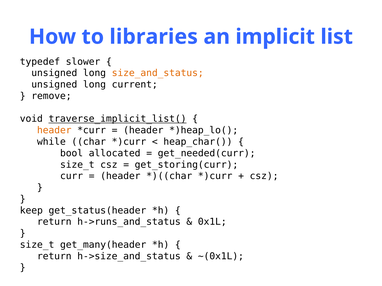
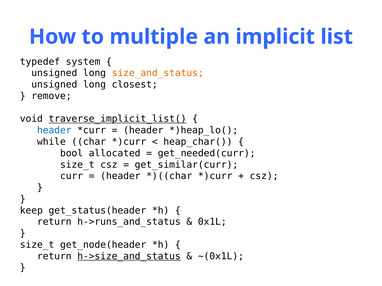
libraries: libraries -> multiple
slower: slower -> system
current: current -> closest
header at (54, 131) colour: orange -> blue
get_storing(curr: get_storing(curr -> get_similar(curr
get_many(header: get_many(header -> get_node(header
h->size_and_status underline: none -> present
